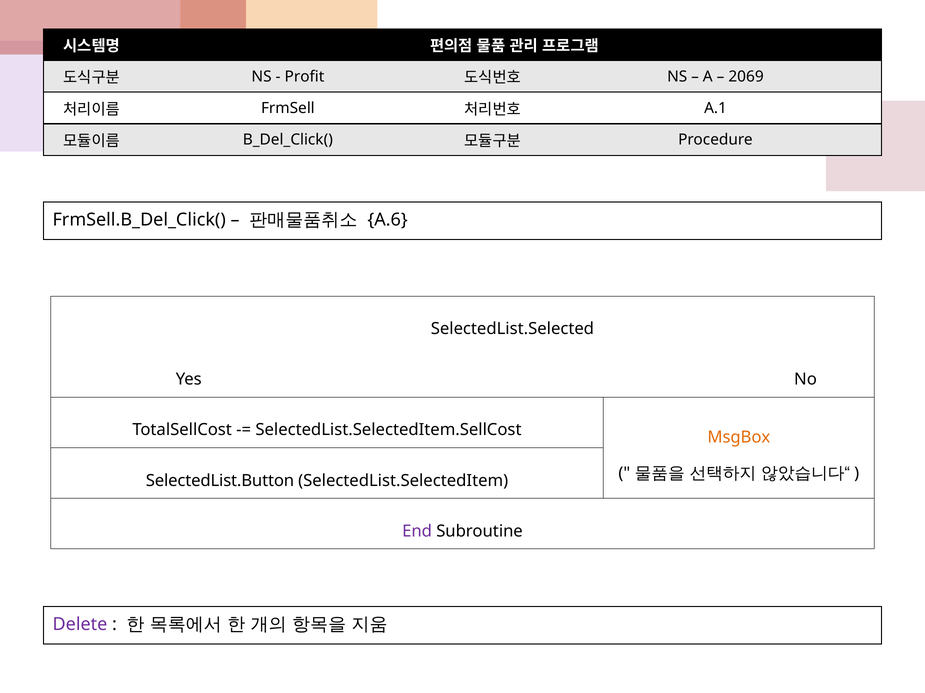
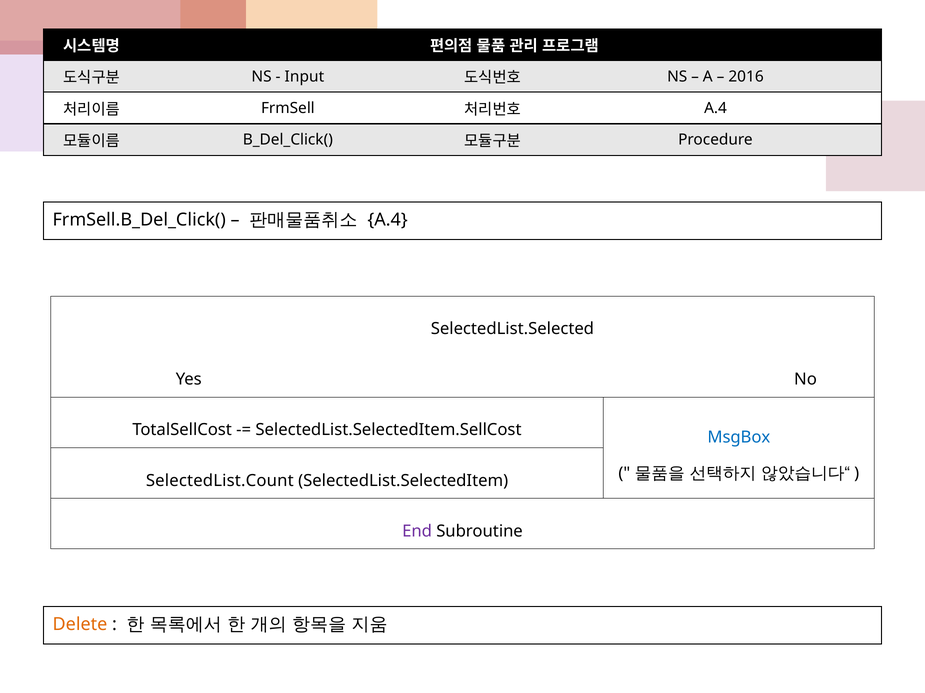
Profit: Profit -> Input
2069: 2069 -> 2016
A.1 at (715, 108): A.1 -> A.4
A.6 at (388, 220): A.6 -> A.4
MsgBox colour: orange -> blue
SelectedList.Button: SelectedList.Button -> SelectedList.Count
Delete colour: purple -> orange
